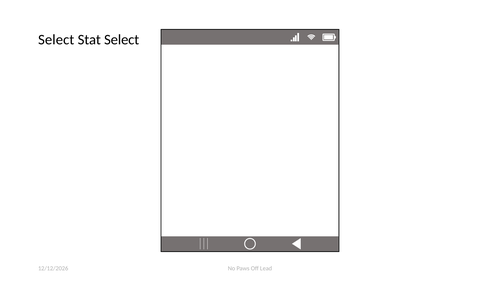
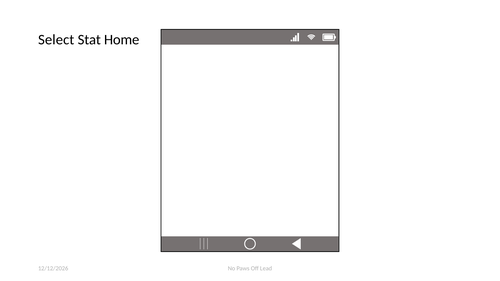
Stat Select: Select -> Home
